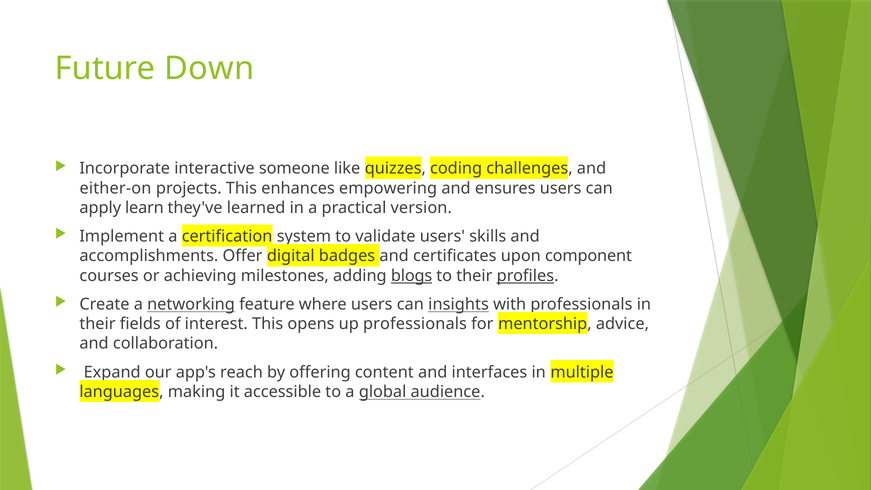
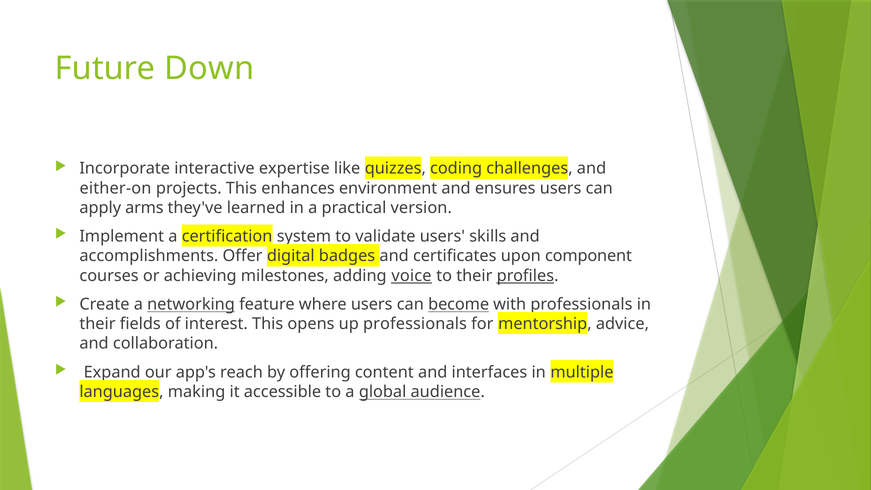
someone: someone -> expertise
empowering: empowering -> environment
learn: learn -> arms
blogs: blogs -> voice
insights: insights -> become
